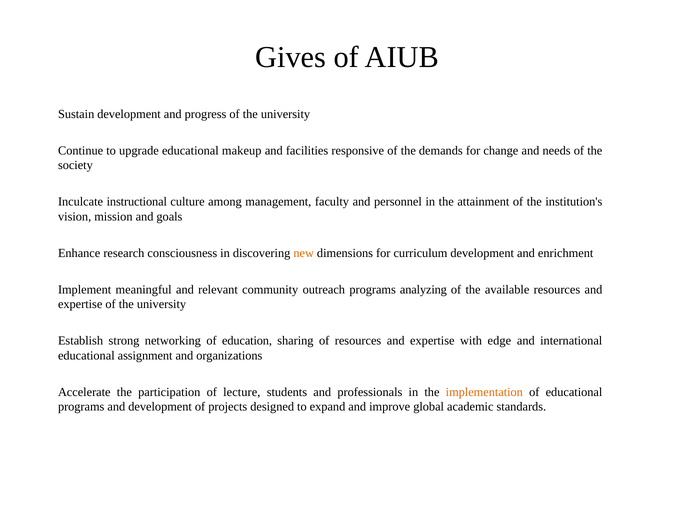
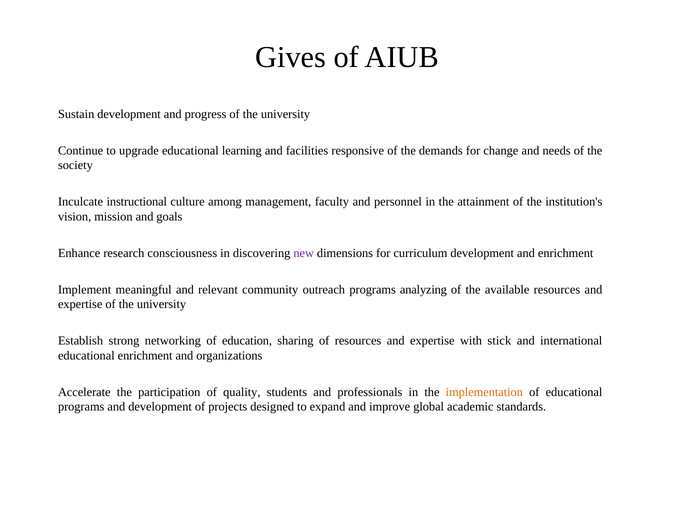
makeup: makeup -> learning
new colour: orange -> purple
edge: edge -> stick
educational assignment: assignment -> enrichment
lecture: lecture -> quality
